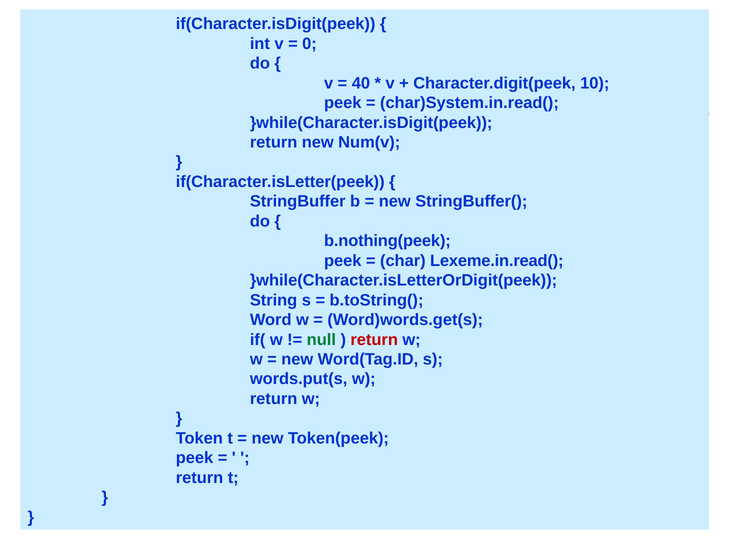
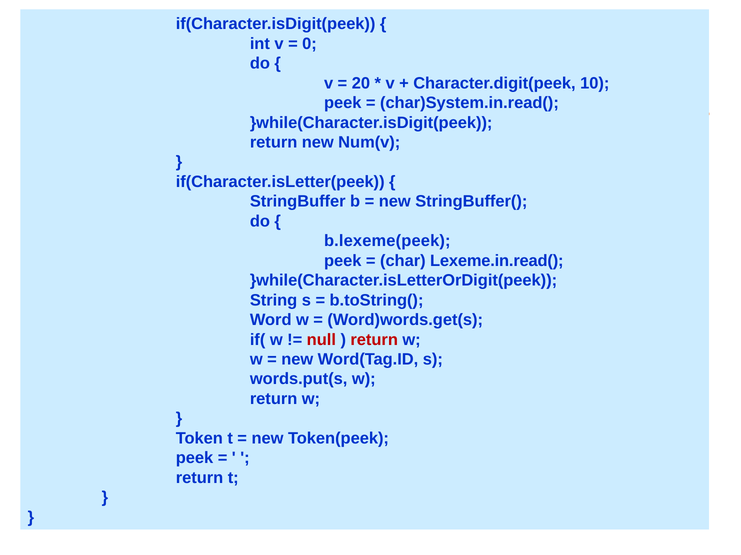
40: 40 -> 20
b.nothing(peek: b.nothing(peek -> b.lexeme(peek
null colour: green -> red
